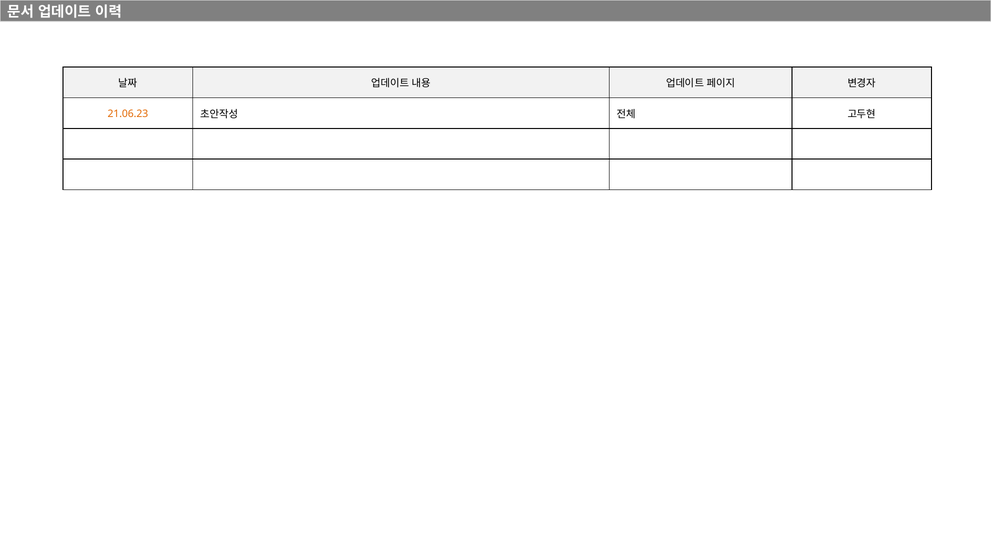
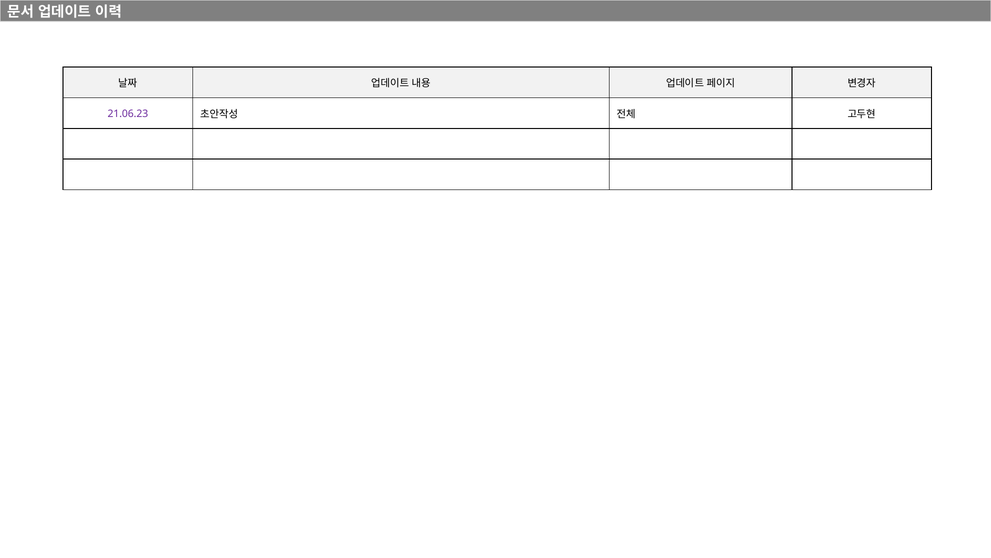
21.06.23 colour: orange -> purple
